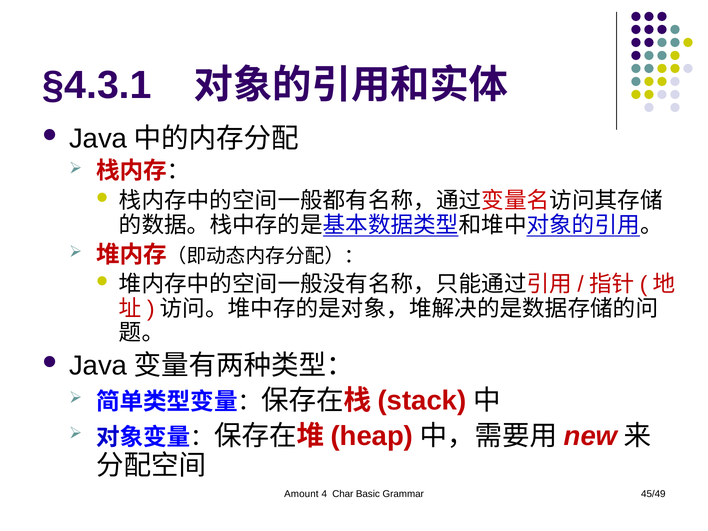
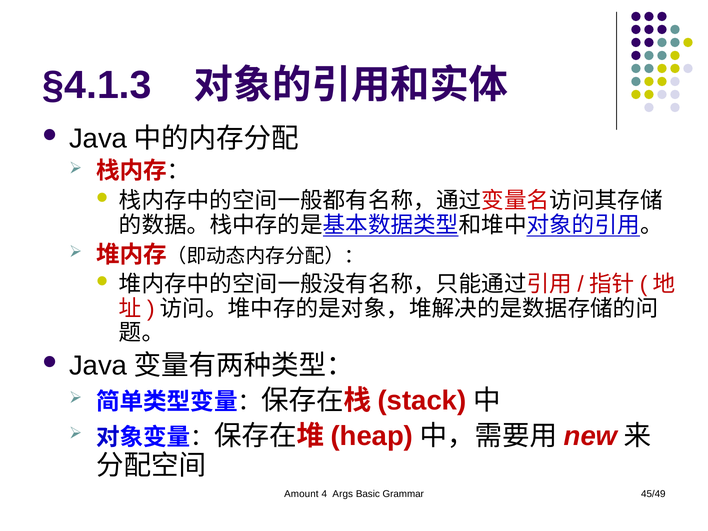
§4.3.1: §4.3.1 -> §4.1.3
Char: Char -> Args
